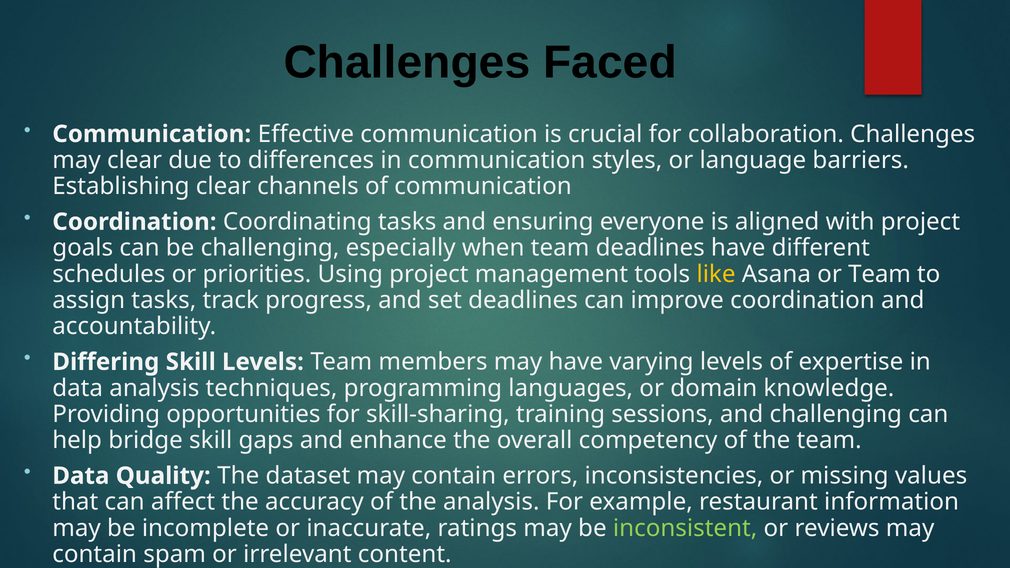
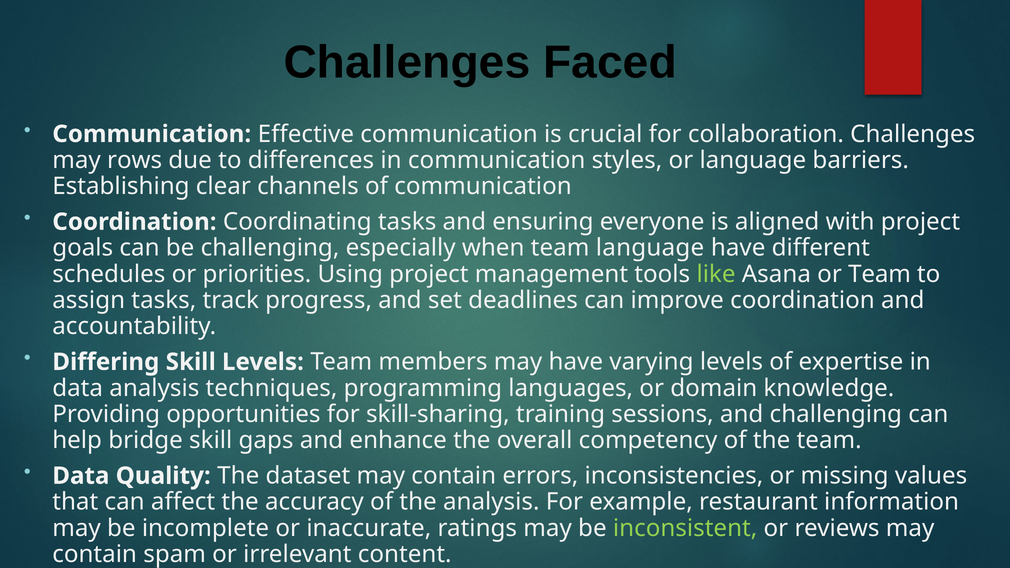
may clear: clear -> rows
team deadlines: deadlines -> language
like colour: yellow -> light green
